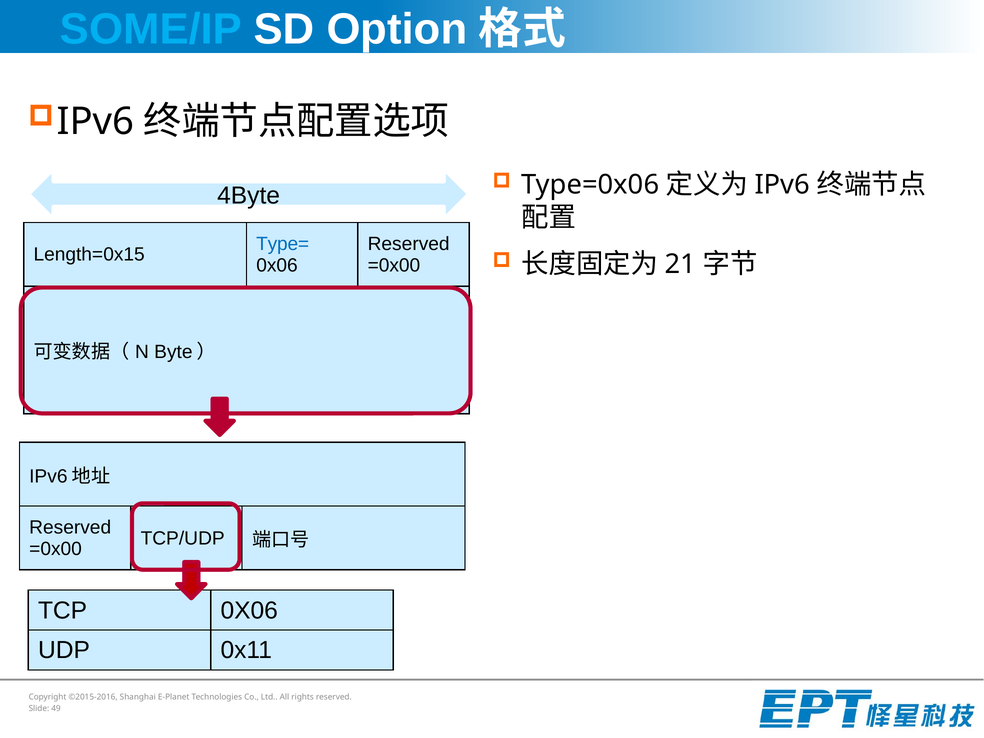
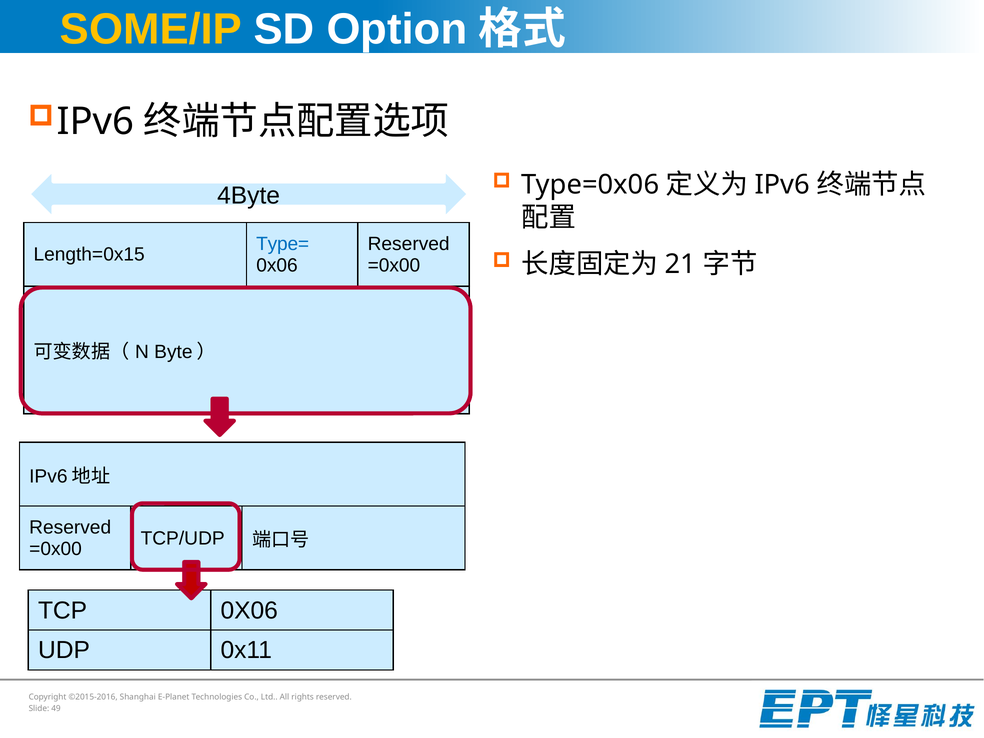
SOME/IP colour: light blue -> yellow
